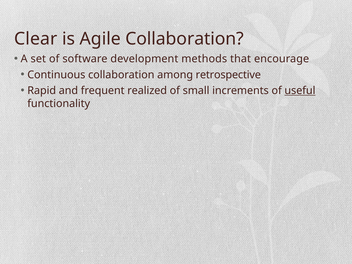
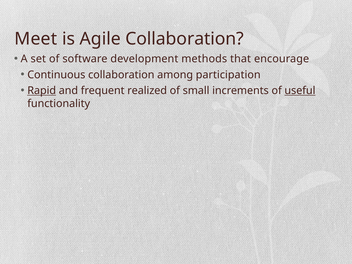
Clear: Clear -> Meet
retrospective: retrospective -> participation
Rapid underline: none -> present
